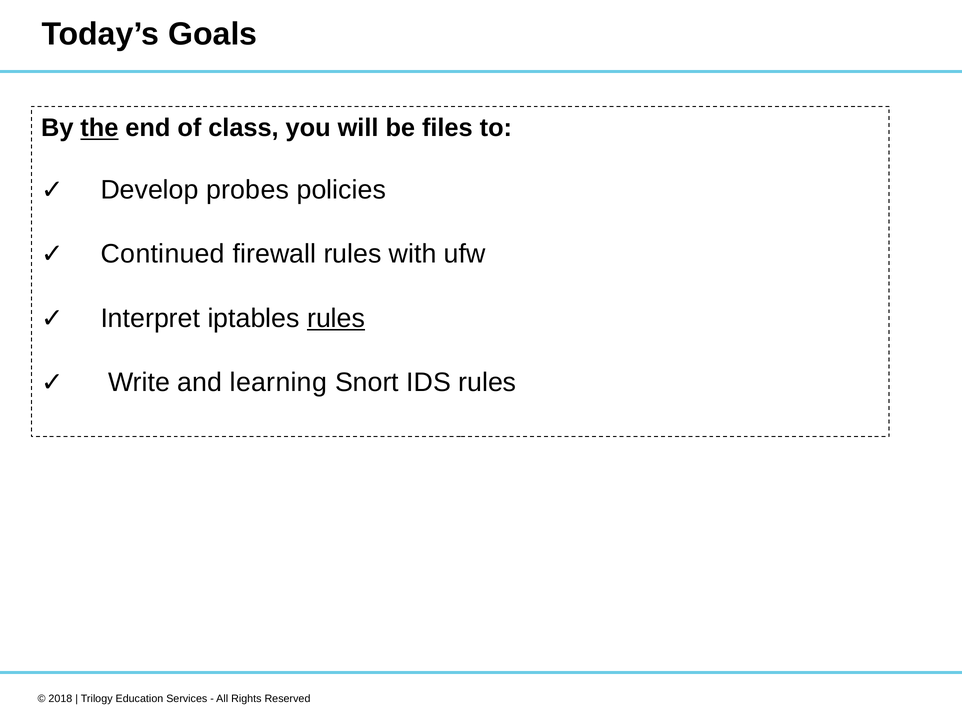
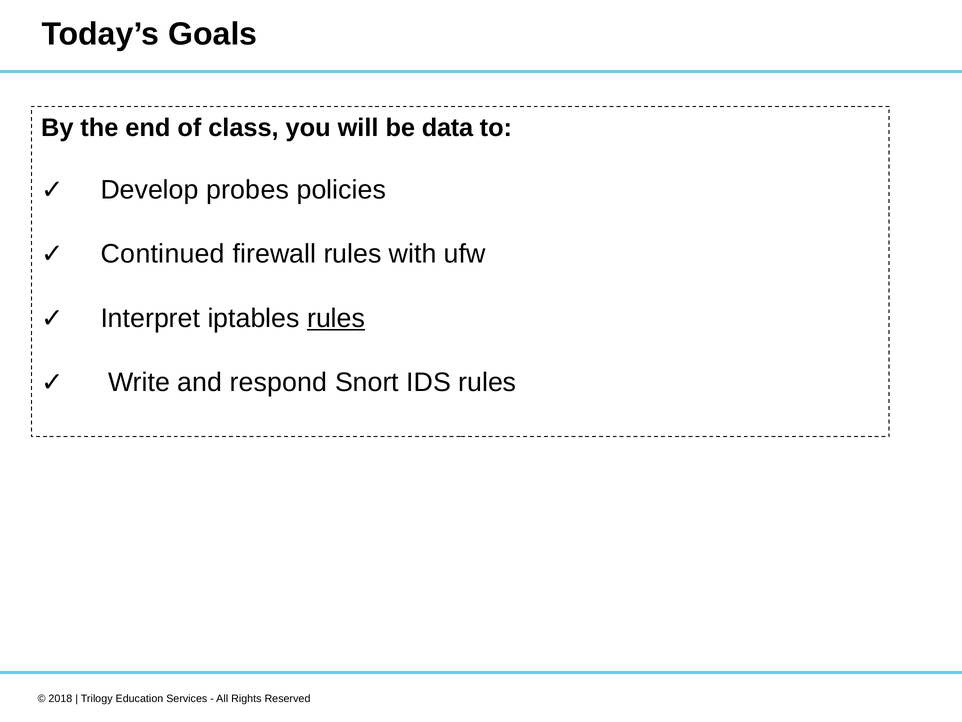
the underline: present -> none
files: files -> data
learning: learning -> respond
